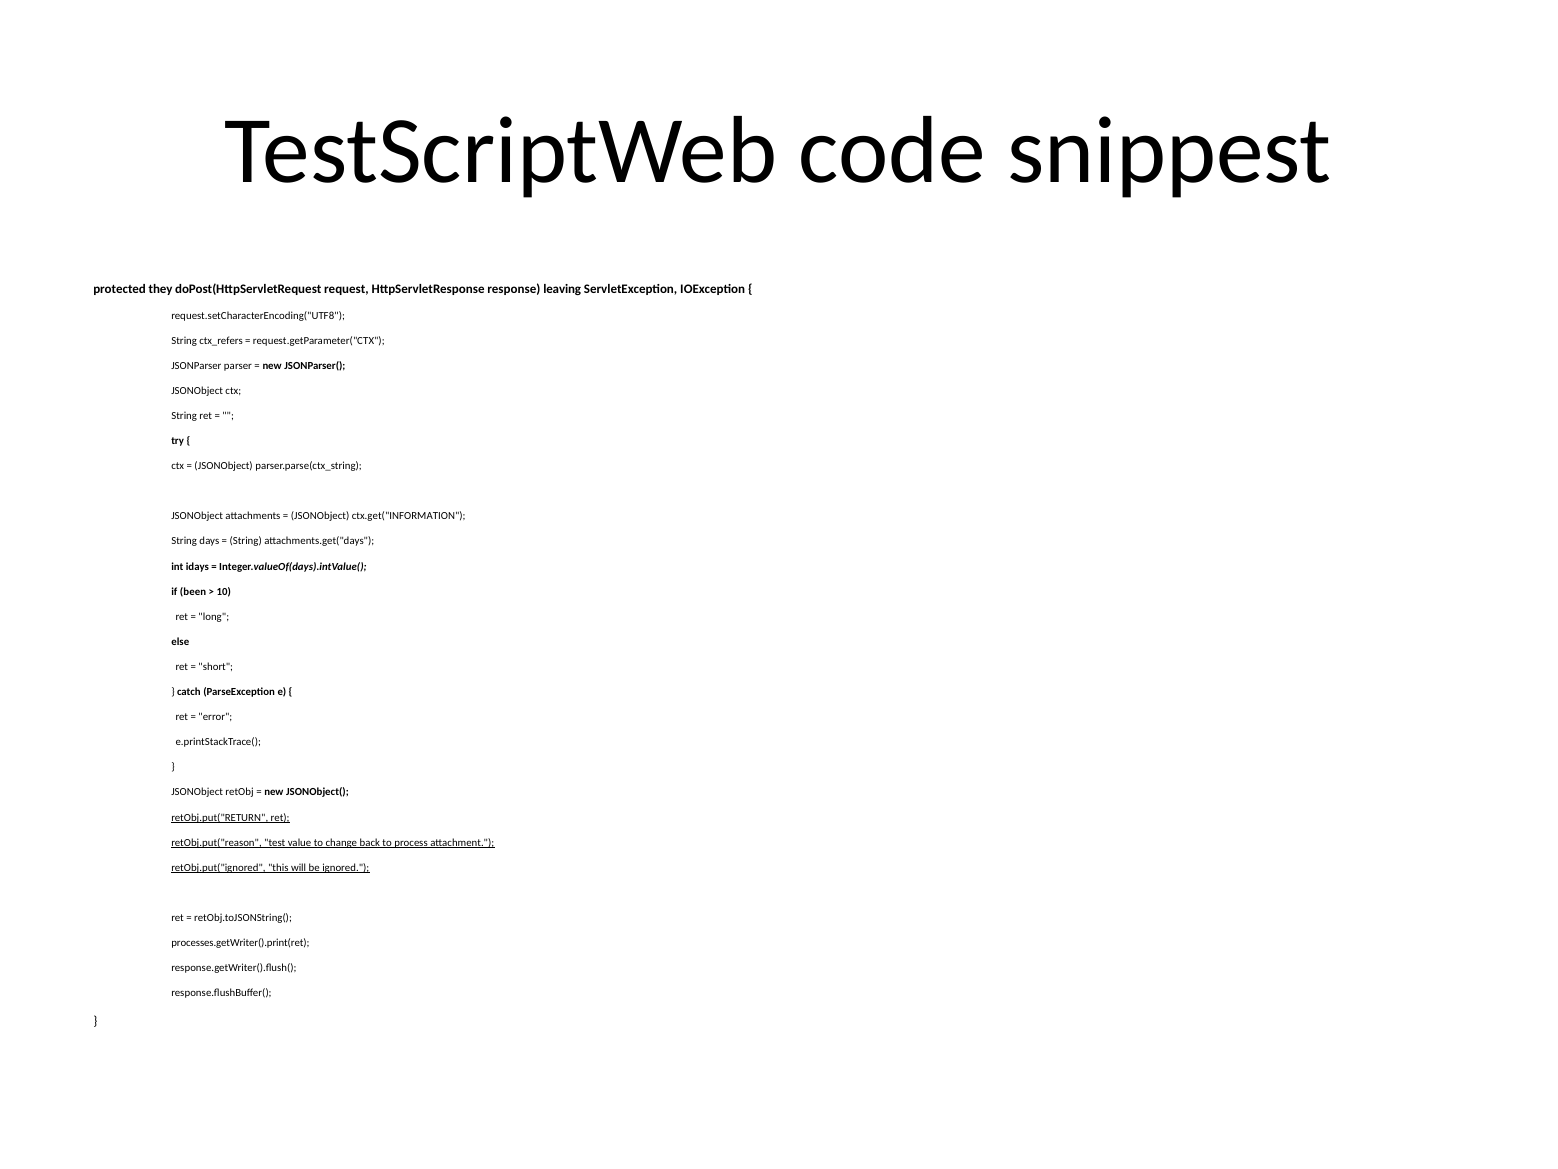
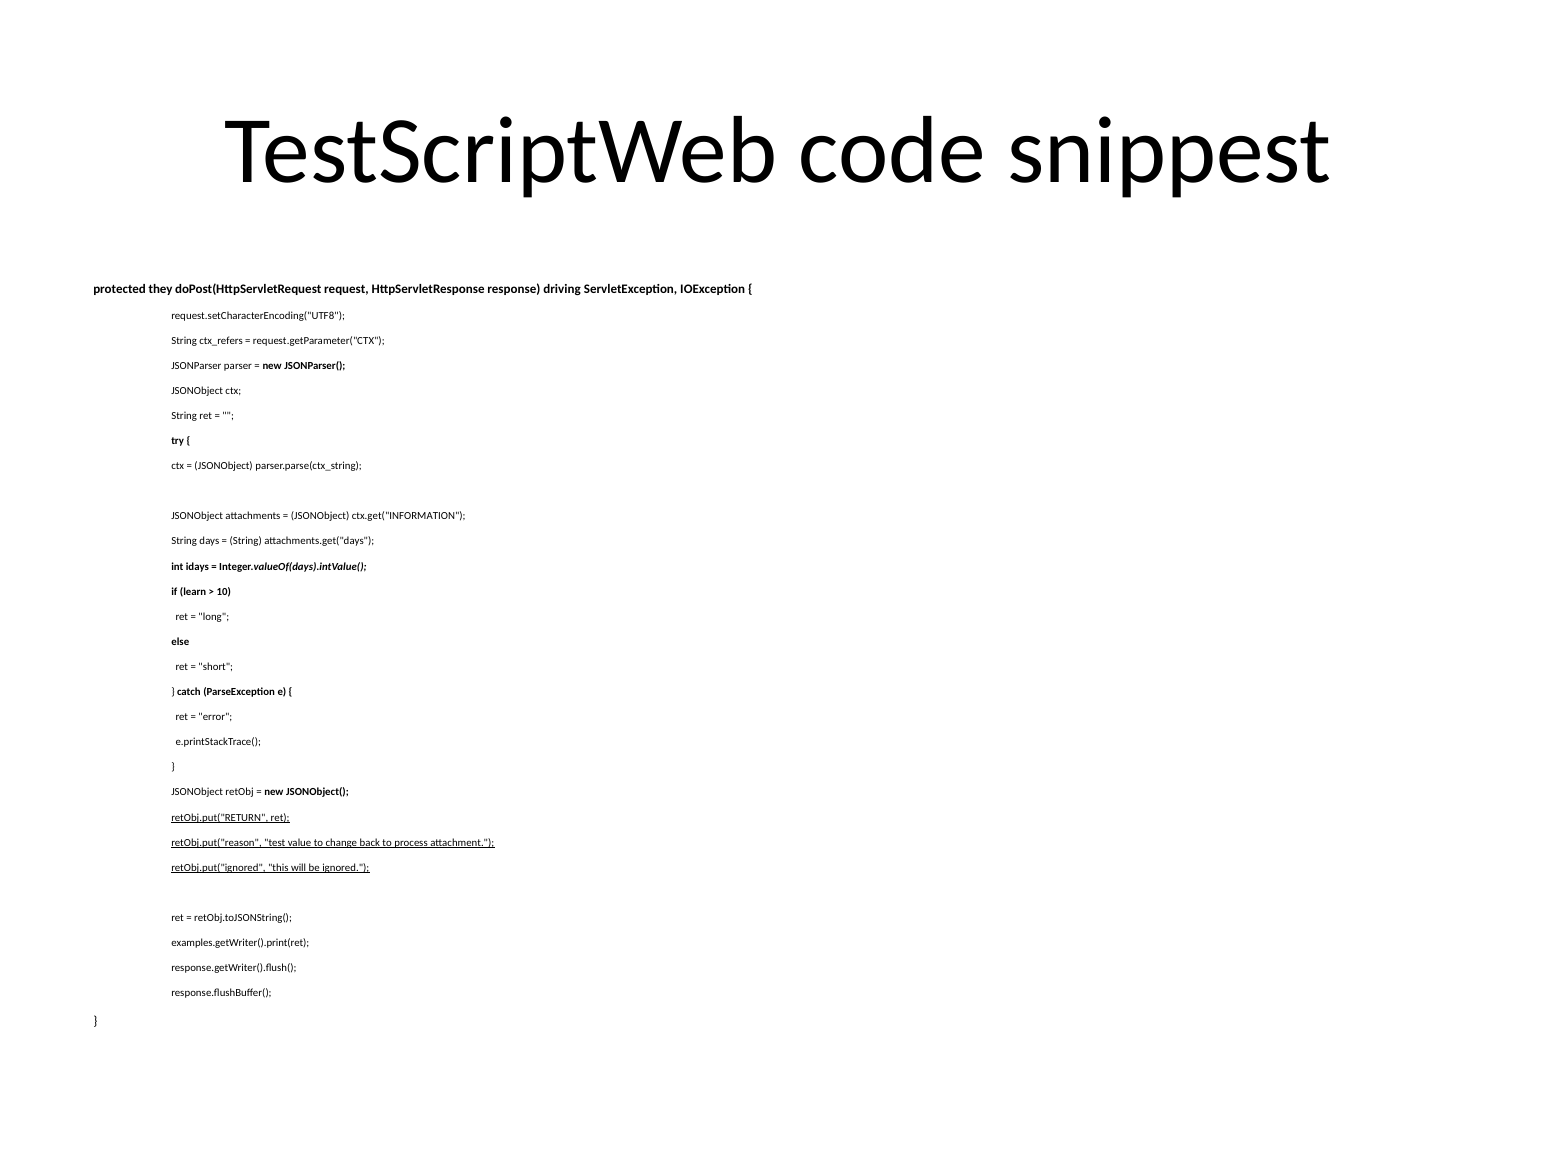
leaving: leaving -> driving
been: been -> learn
processes.getWriter().print(ret: processes.getWriter().print(ret -> examples.getWriter().print(ret
